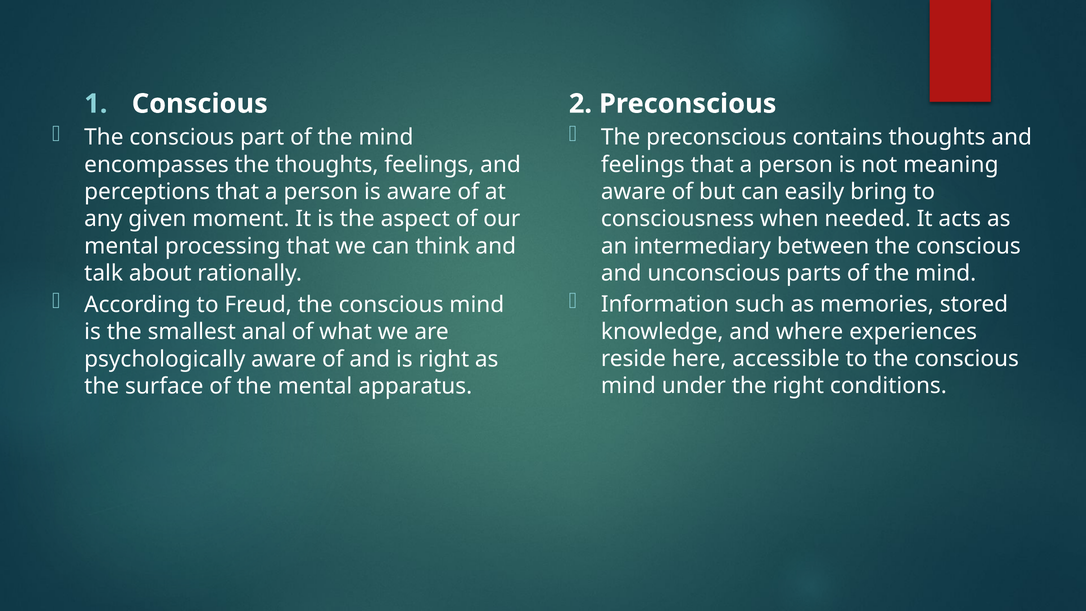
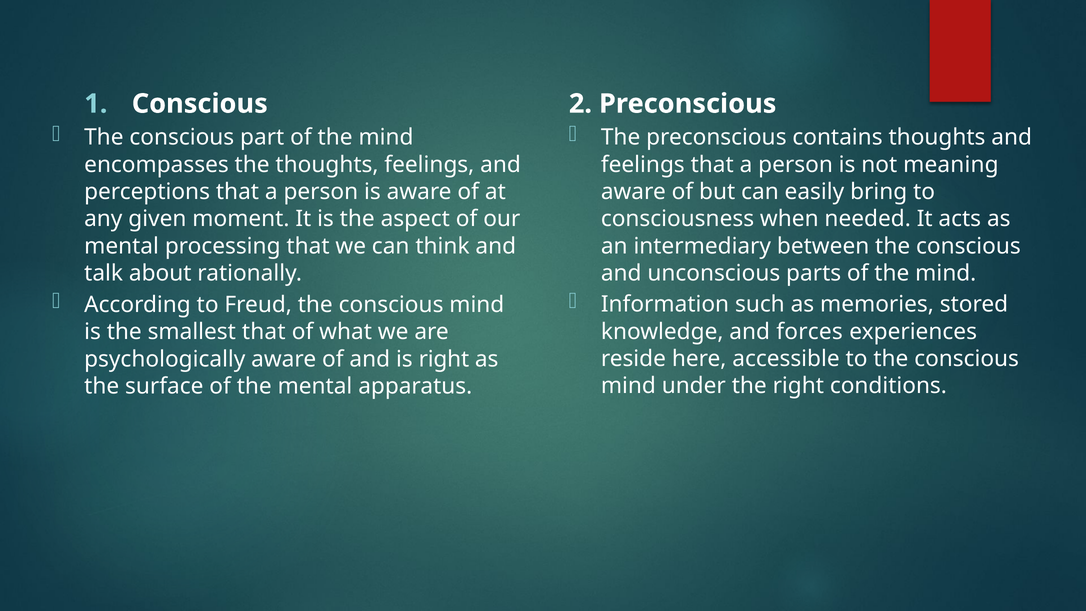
where: where -> forces
smallest anal: anal -> that
